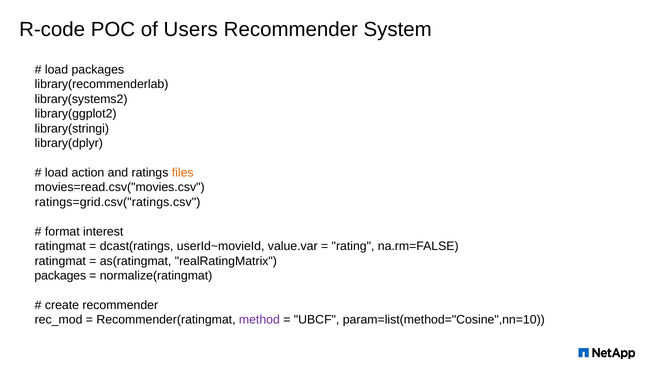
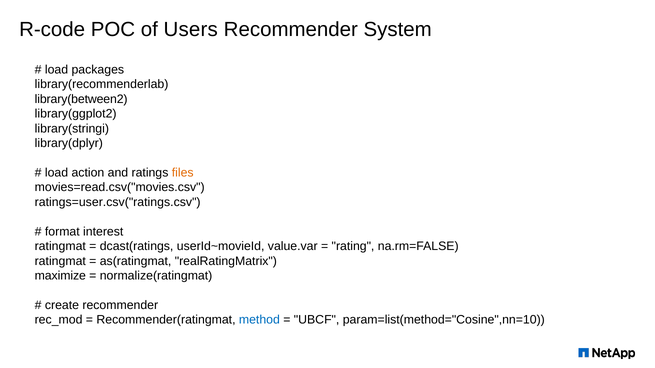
library(systems2: library(systems2 -> library(between2
ratings=grid.csv("ratings.csv: ratings=grid.csv("ratings.csv -> ratings=user.csv("ratings.csv
packages at (60, 276): packages -> maximize
method colour: purple -> blue
